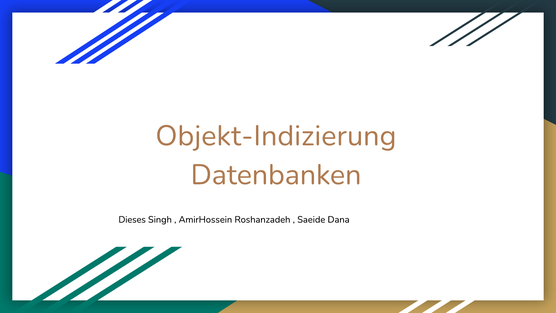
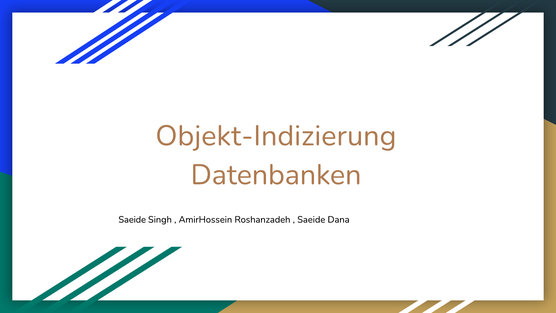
Dieses at (132, 219): Dieses -> Saeide
